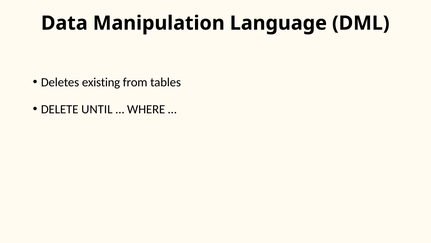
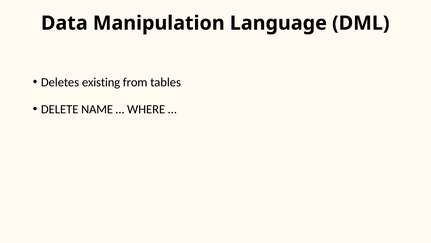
UNTIL: UNTIL -> NAME
